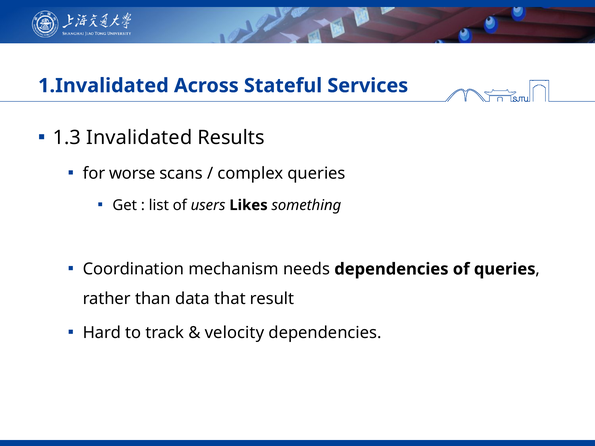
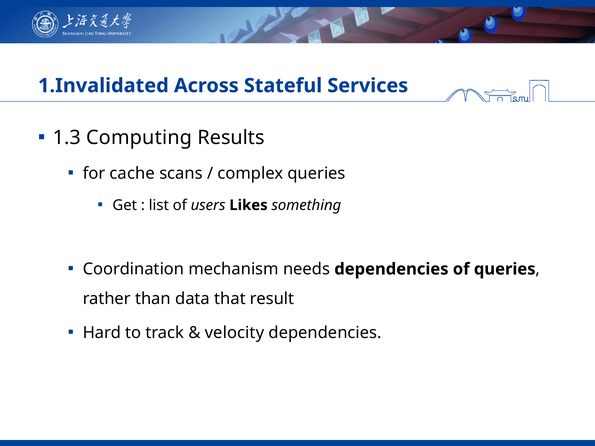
Invalidated: Invalidated -> Computing
worse: worse -> cache
